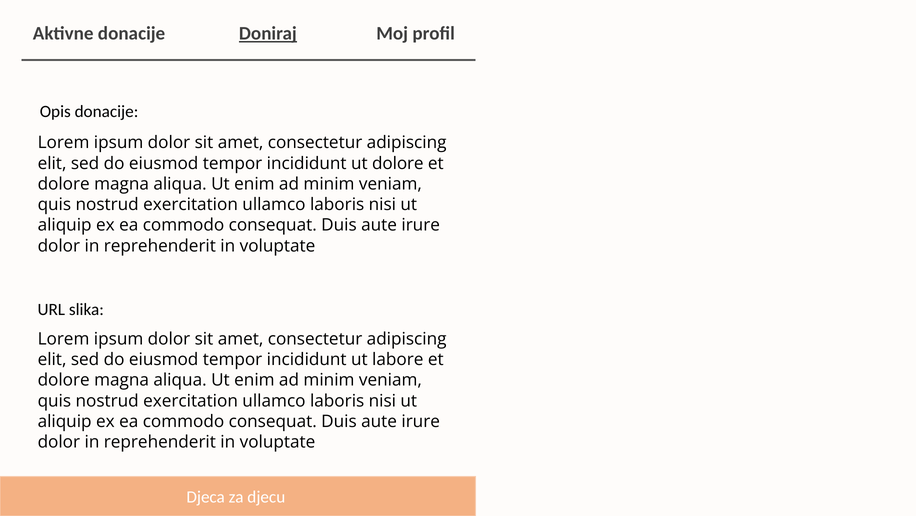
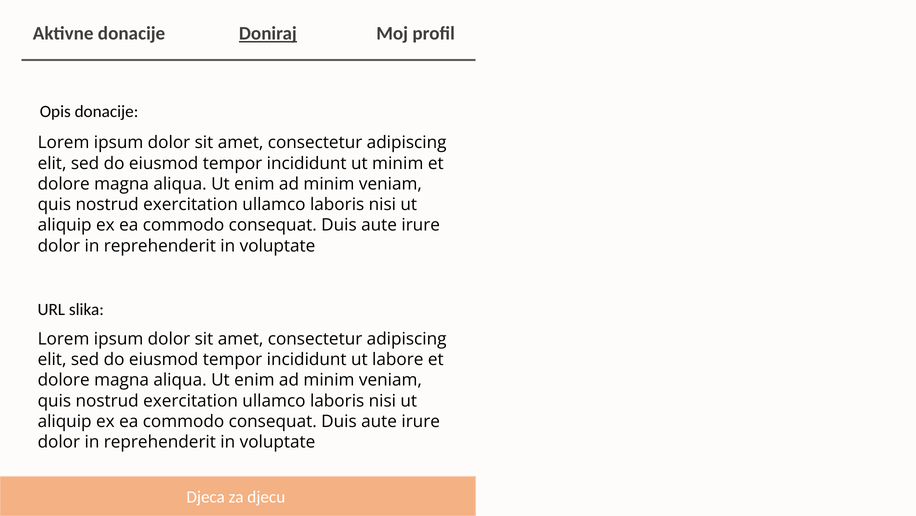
ut dolore: dolore -> minim
